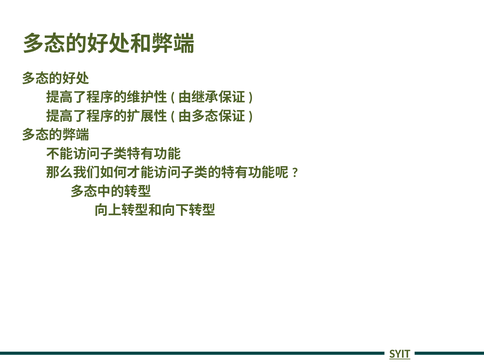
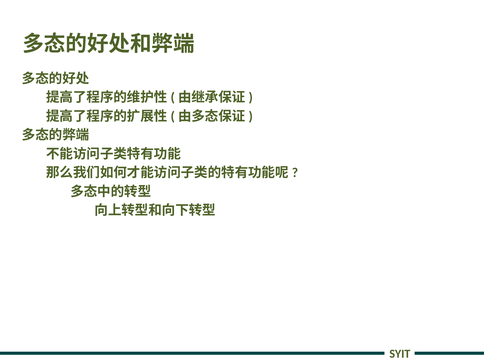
SYIT underline: present -> none
